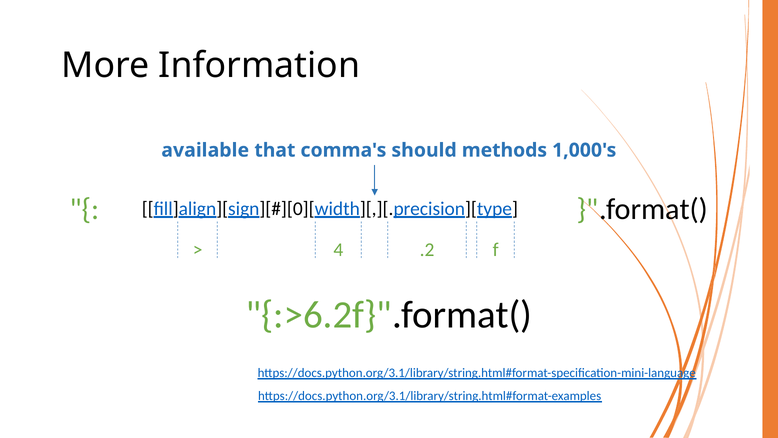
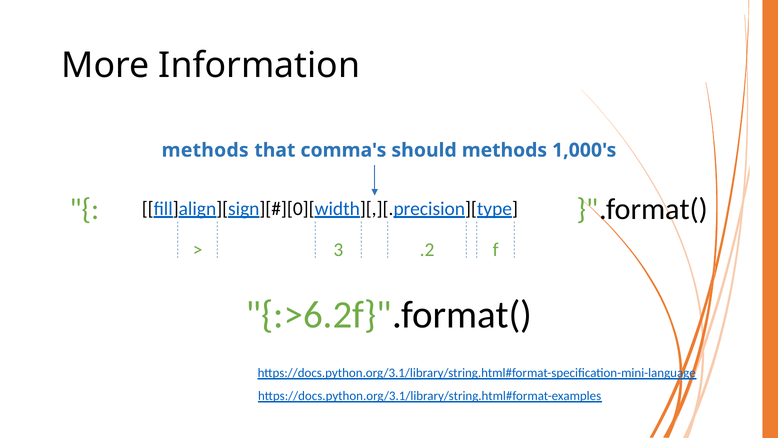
available at (205, 150): available -> methods
4: 4 -> 3
